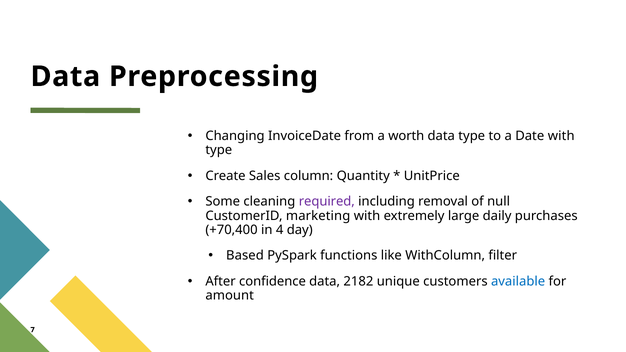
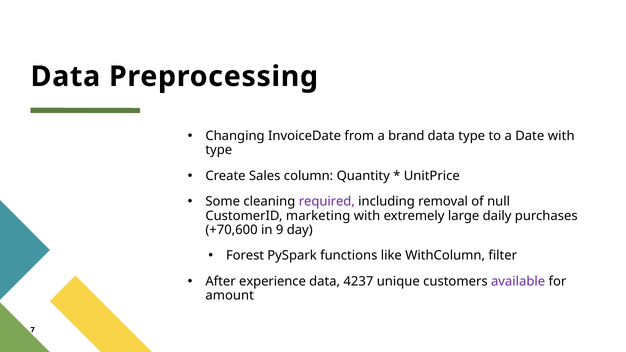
worth: worth -> brand
+70,400: +70,400 -> +70,600
4: 4 -> 9
Based: Based -> Forest
confidence: confidence -> experience
2182: 2182 -> 4237
available colour: blue -> purple
